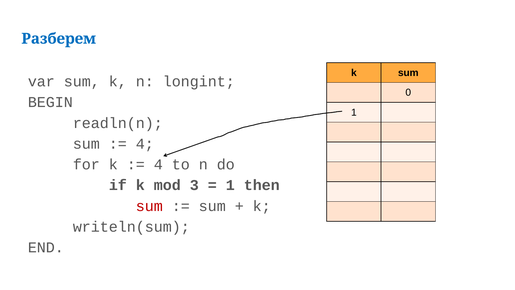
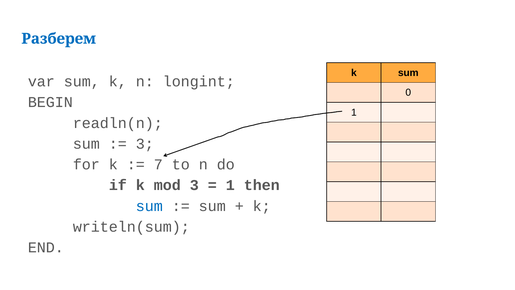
4 at (145, 144): 4 -> 3
4 at (158, 164): 4 -> 7
sum at (149, 206) colour: red -> blue
